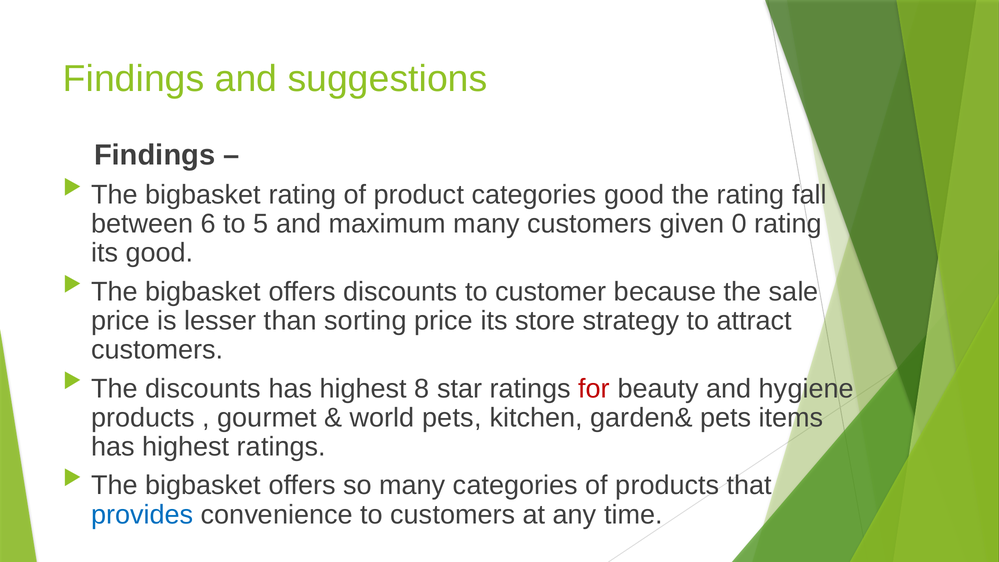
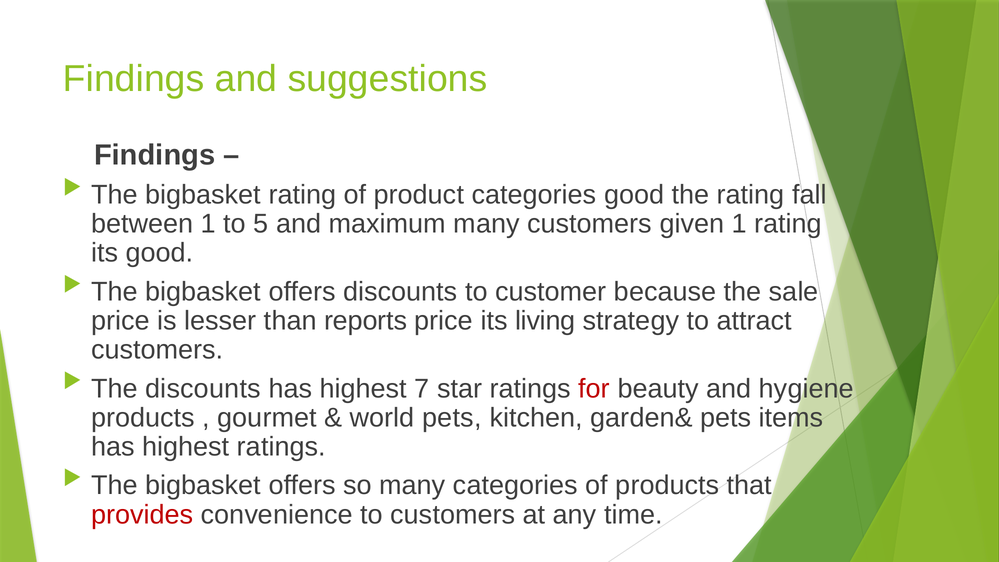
between 6: 6 -> 1
given 0: 0 -> 1
sorting: sorting -> reports
store: store -> living
8: 8 -> 7
provides colour: blue -> red
